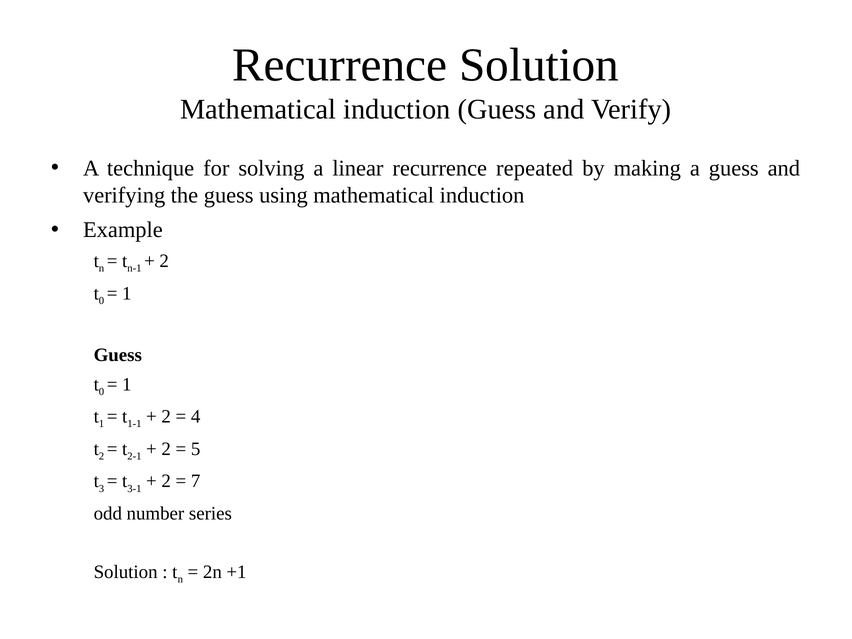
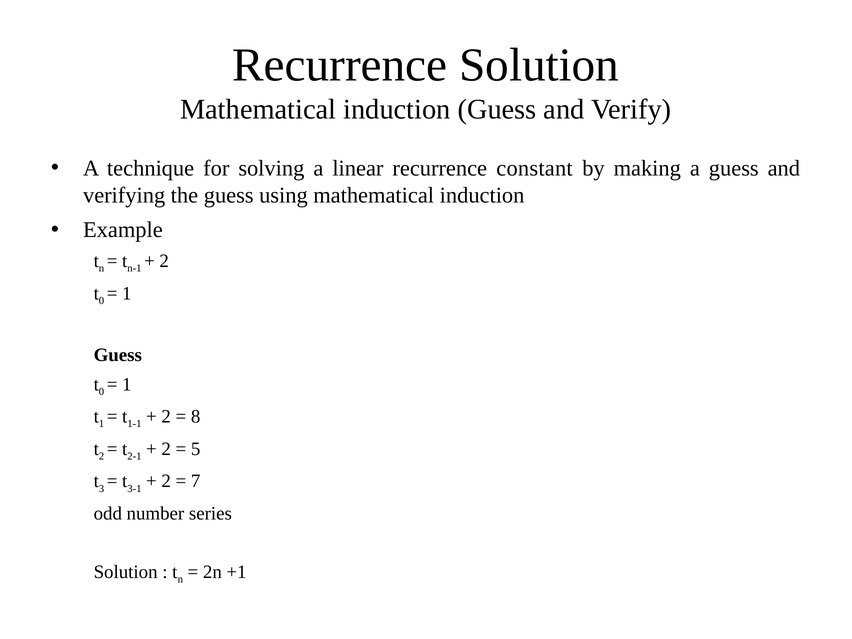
repeated: repeated -> constant
4: 4 -> 8
